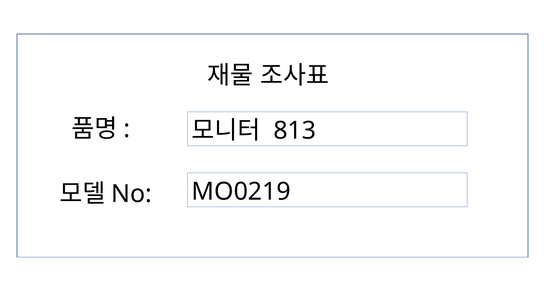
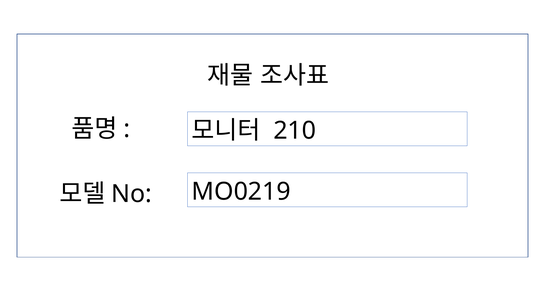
813: 813 -> 210
